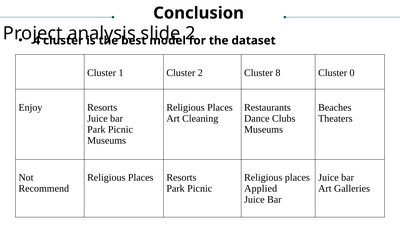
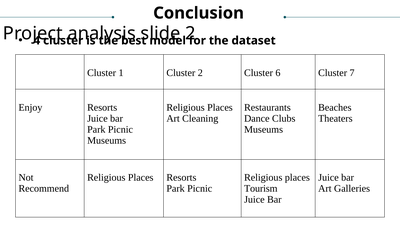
8: 8 -> 6
0: 0 -> 7
Applied: Applied -> Tourism
